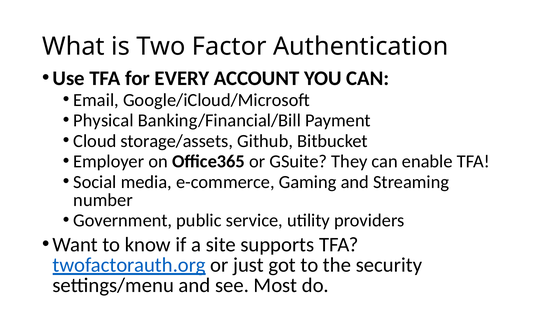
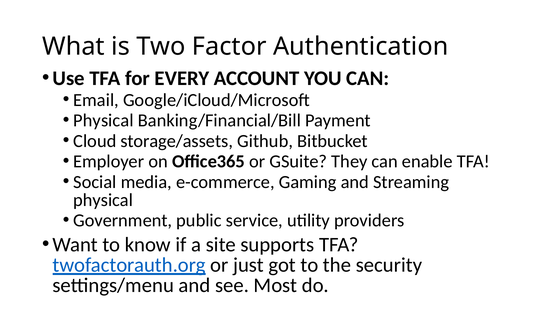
number at (103, 200): number -> physical
